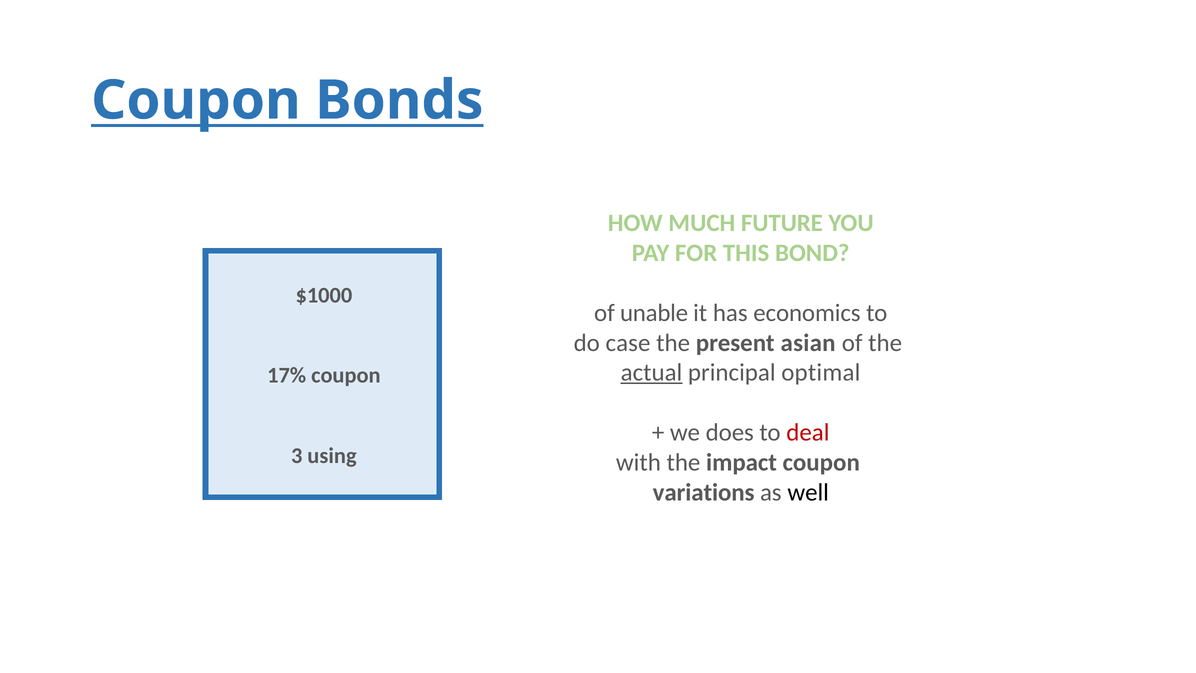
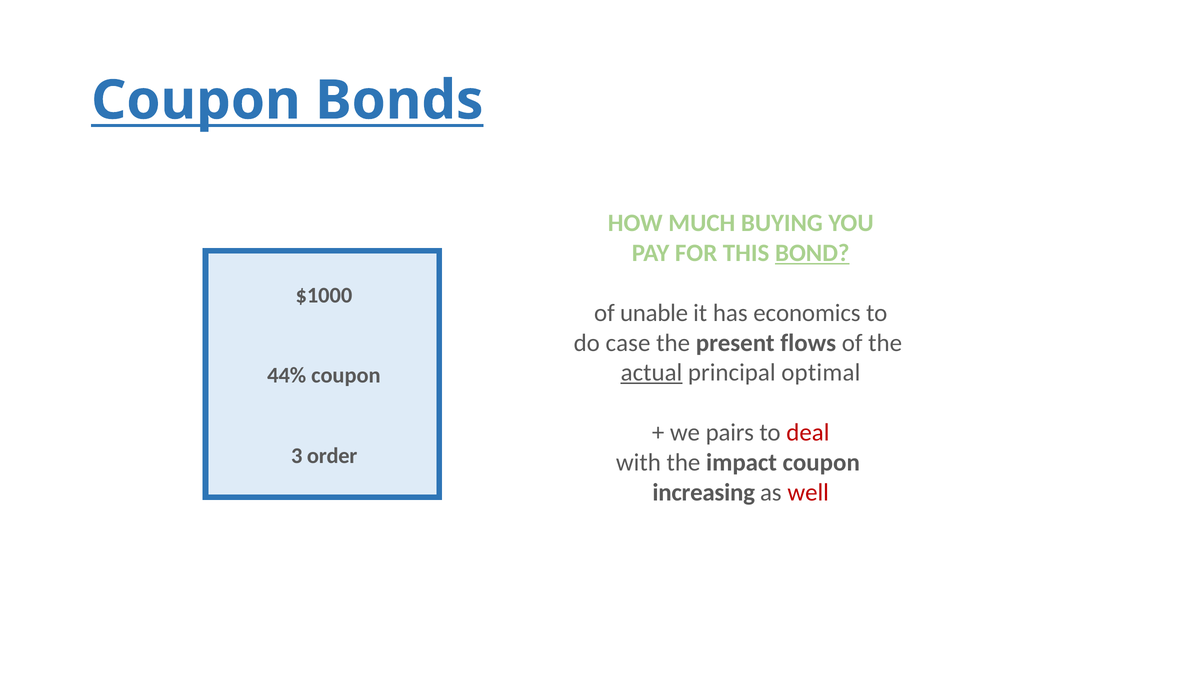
FUTURE: FUTURE -> BUYING
BOND underline: none -> present
asian: asian -> flows
17%: 17% -> 44%
does: does -> pairs
using: using -> order
variations: variations -> increasing
well colour: black -> red
